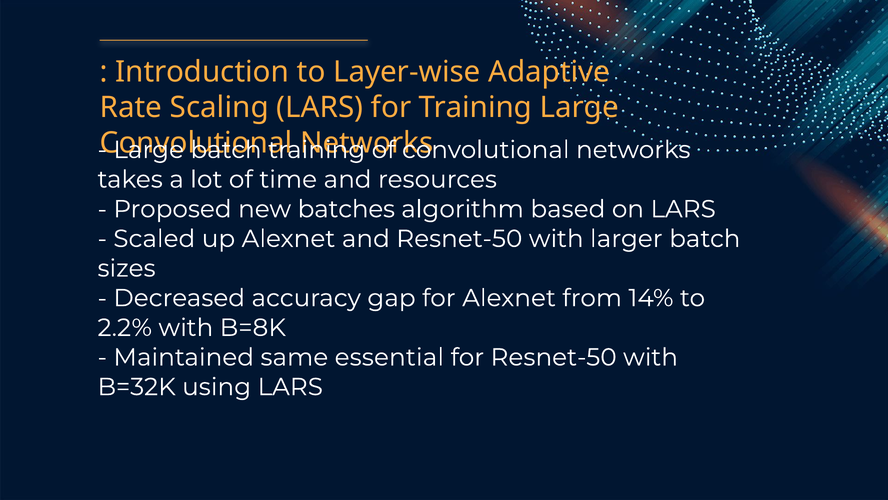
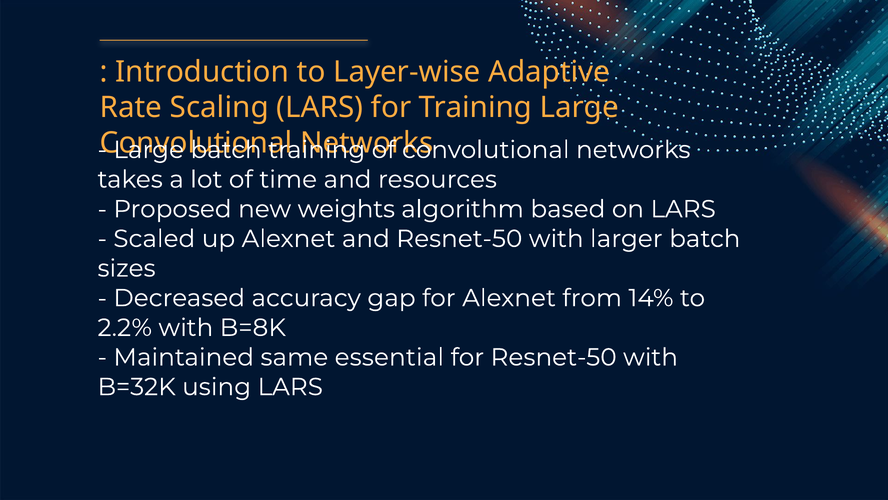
batches: batches -> weights
